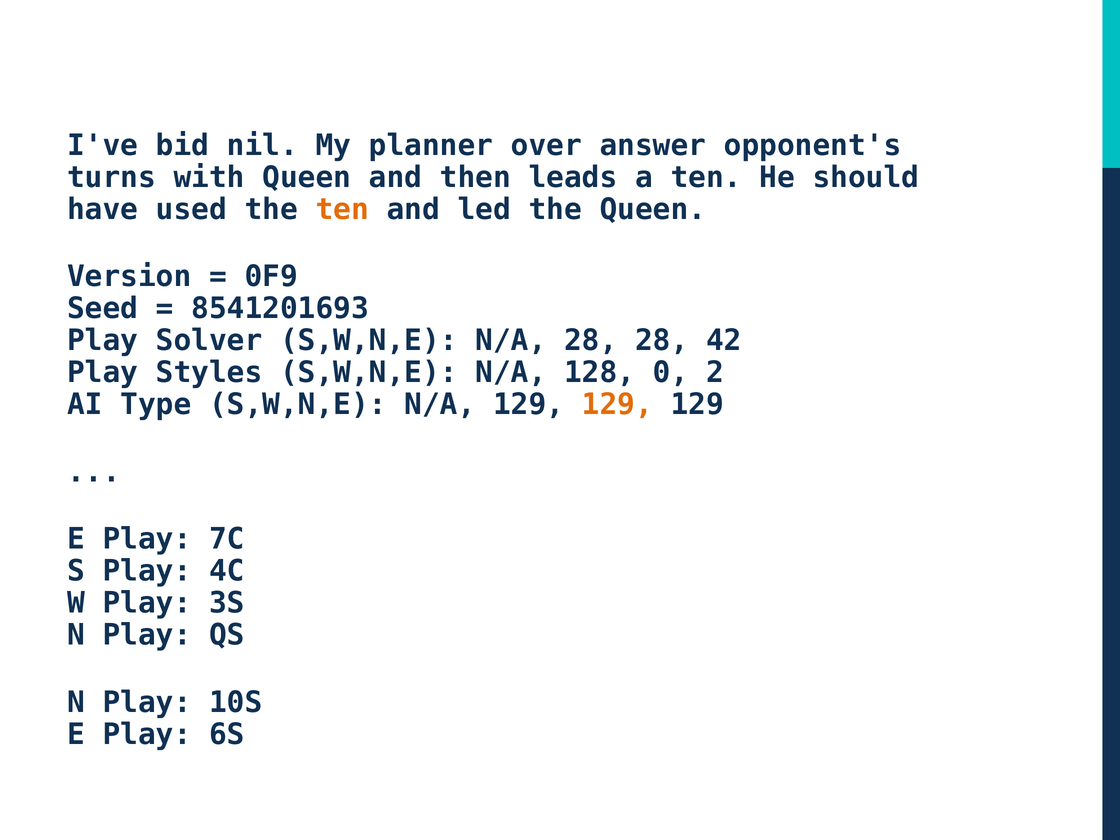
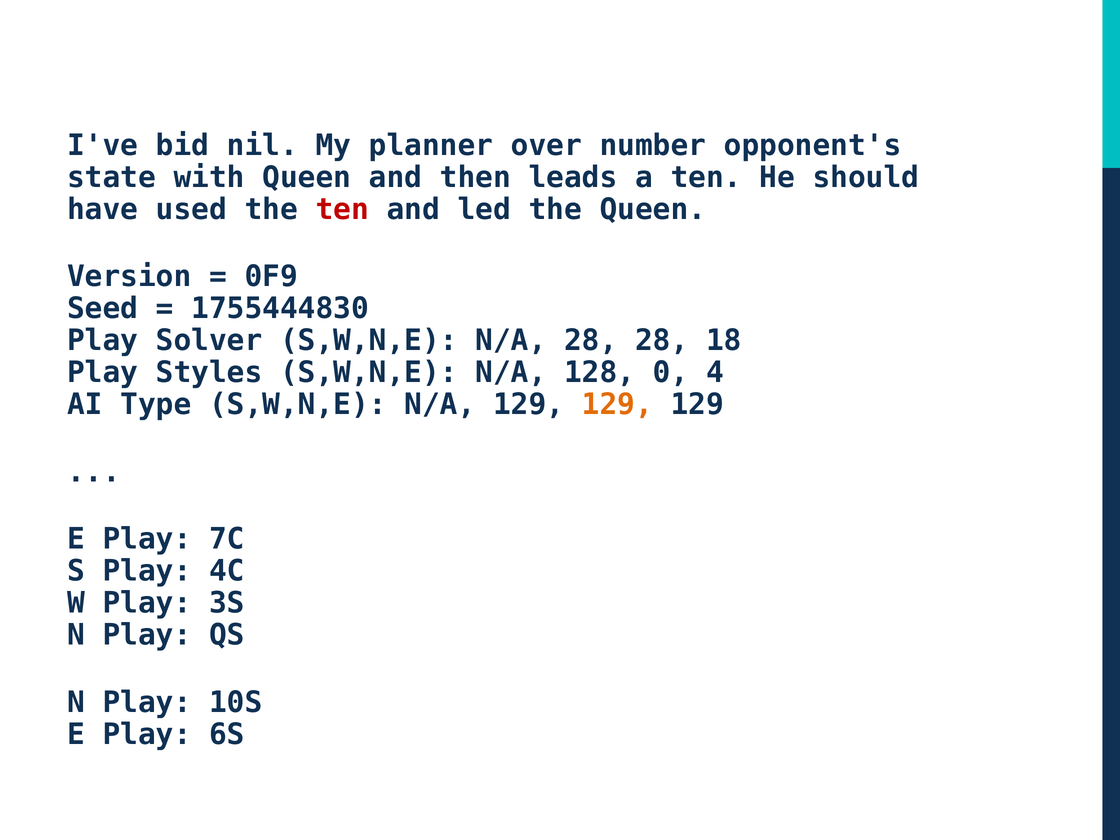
answer: answer -> number
turns: turns -> state
ten at (342, 209) colour: orange -> red
8541201693: 8541201693 -> 1755444830
42: 42 -> 18
2: 2 -> 4
